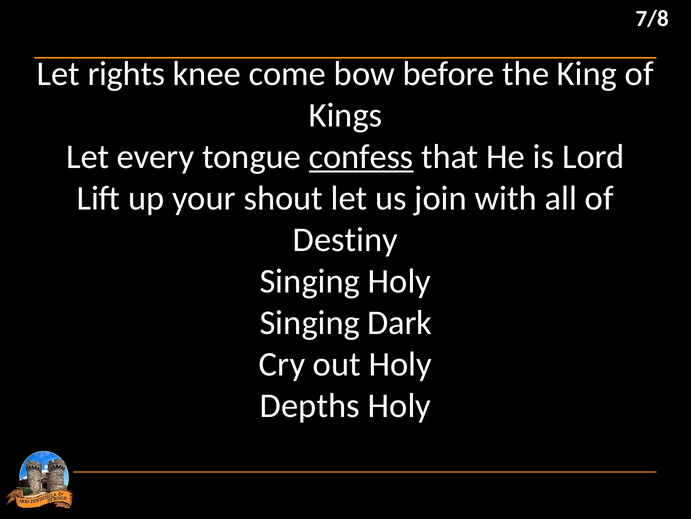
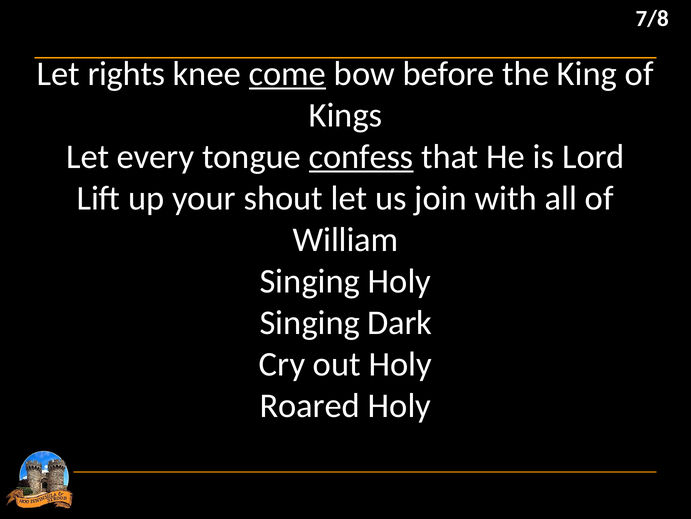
come underline: none -> present
Destiny: Destiny -> William
Depths: Depths -> Roared
